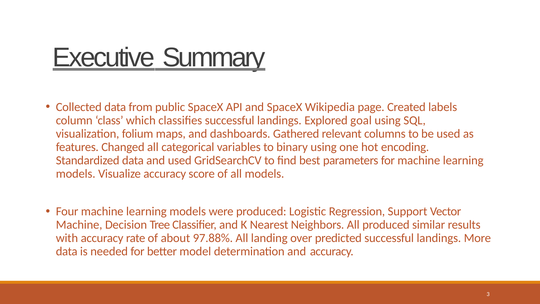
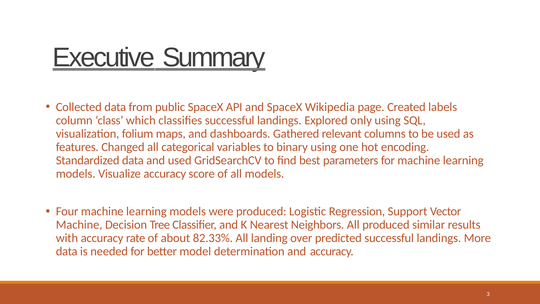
goal: goal -> only
97.88%: 97.88% -> 82.33%
